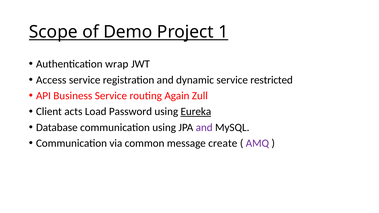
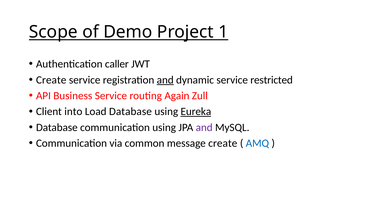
wrap: wrap -> caller
Access at (51, 80): Access -> Create
and at (165, 80) underline: none -> present
acts: acts -> into
Load Password: Password -> Database
AMQ colour: purple -> blue
